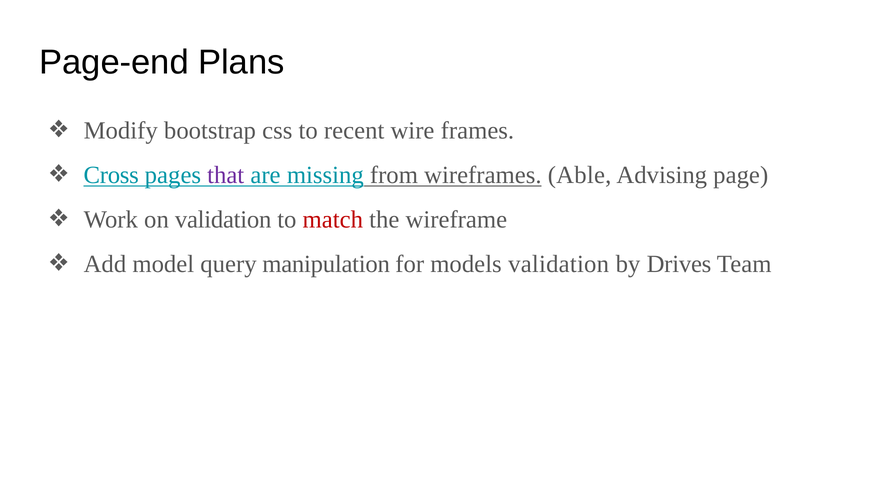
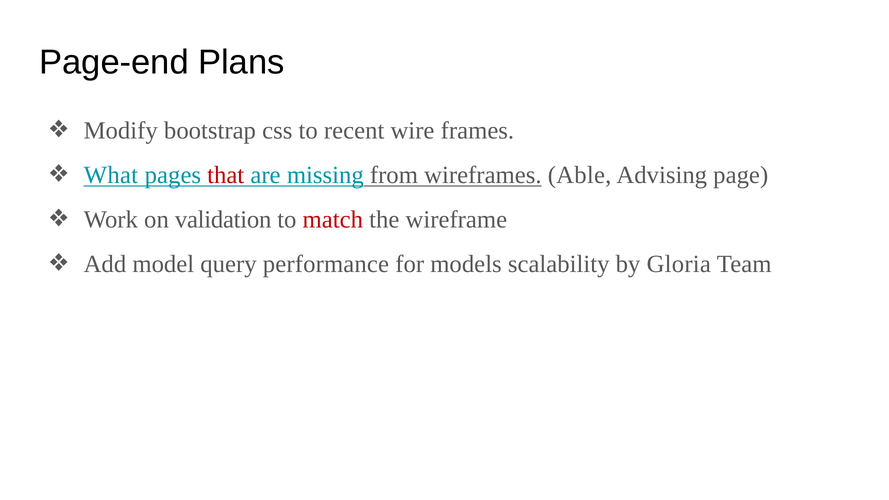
Cross: Cross -> What
that colour: purple -> red
manipulation: manipulation -> performance
models validation: validation -> scalability
Drives: Drives -> Gloria
